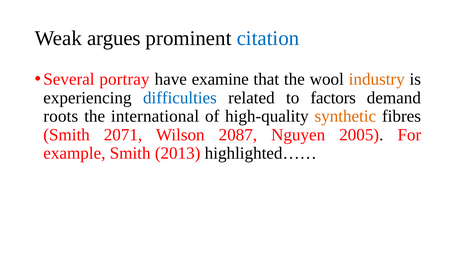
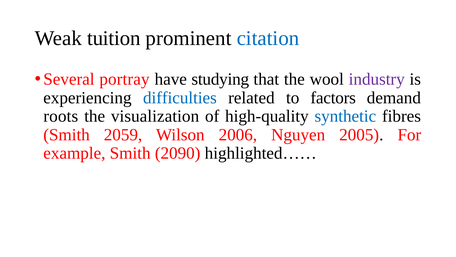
argues: argues -> tuition
examine: examine -> studying
industry colour: orange -> purple
international: international -> visualization
synthetic colour: orange -> blue
2071: 2071 -> 2059
2087: 2087 -> 2006
2013: 2013 -> 2090
